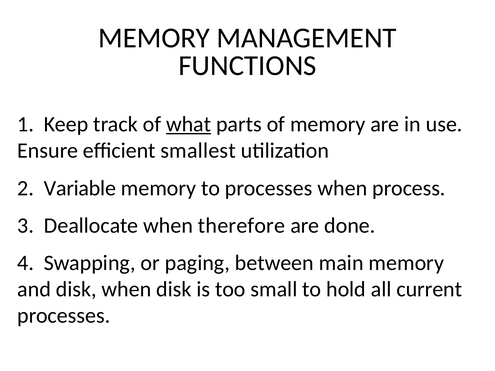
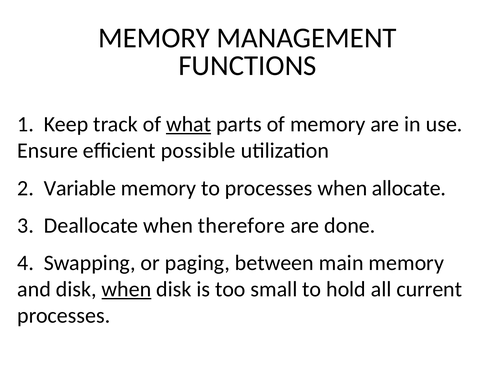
smallest: smallest -> possible
process: process -> allocate
when at (126, 289) underline: none -> present
